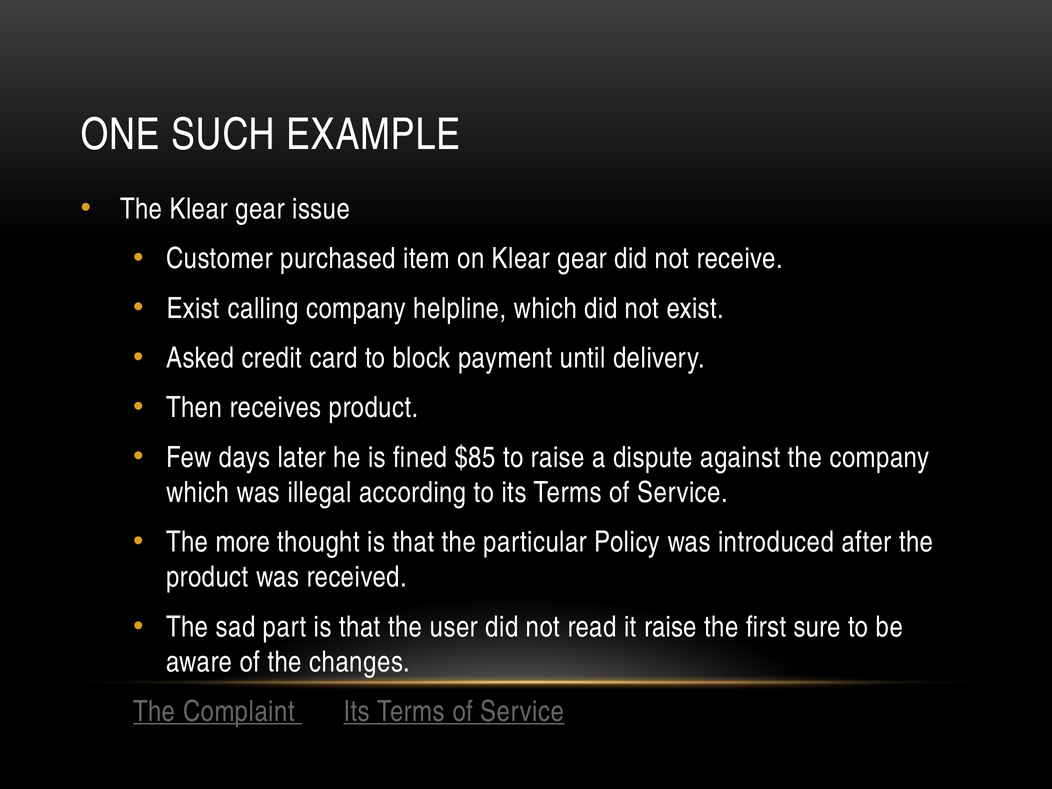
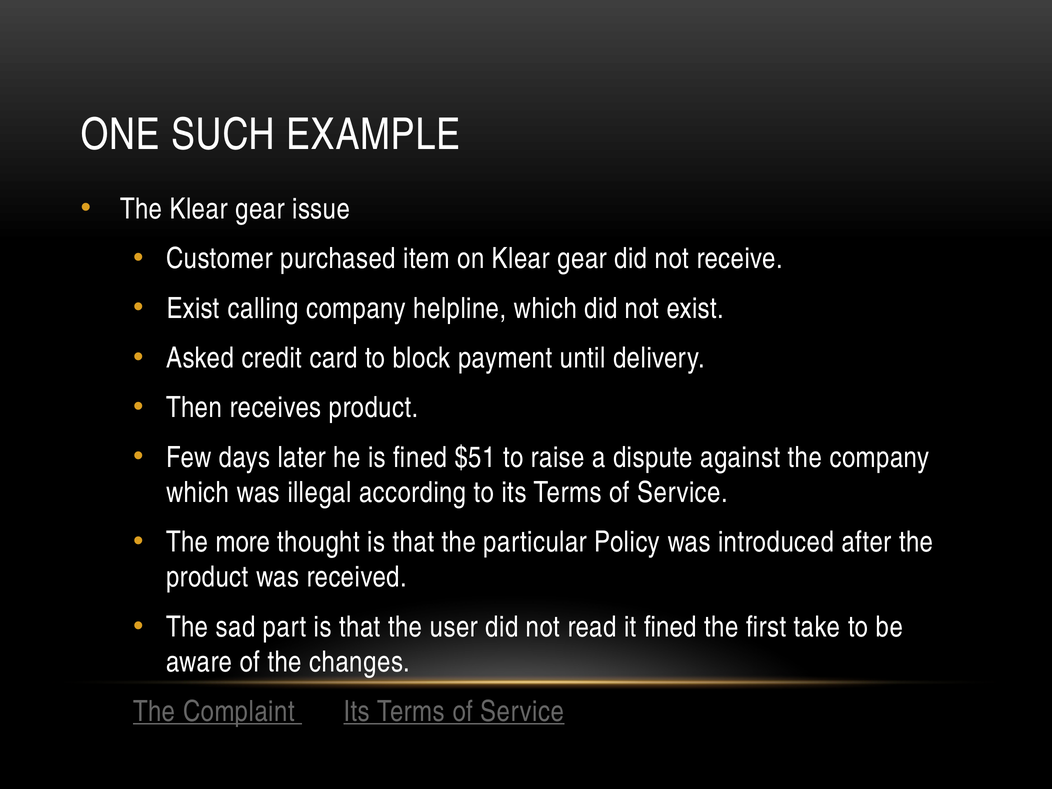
$85: $85 -> $51
it raise: raise -> fined
sure: sure -> take
